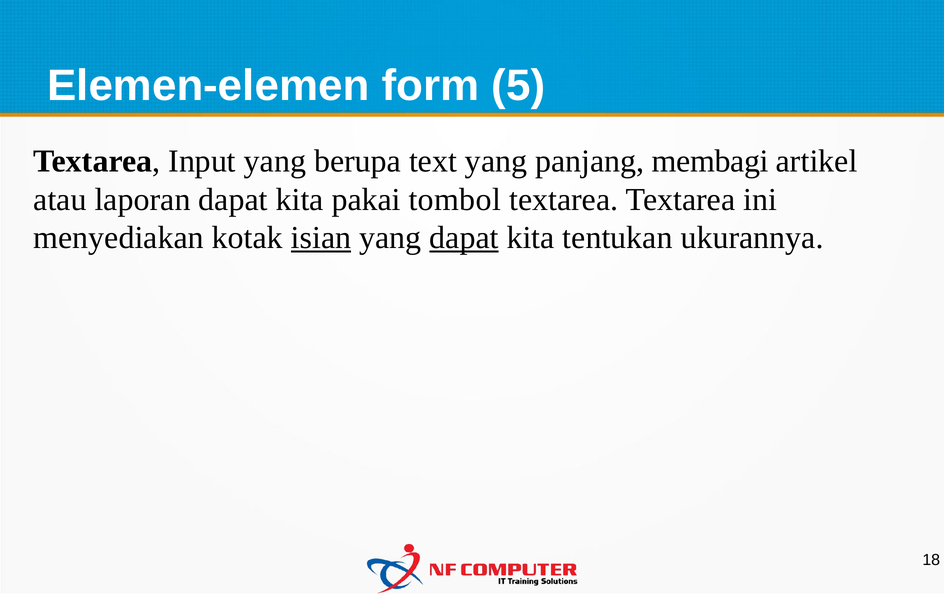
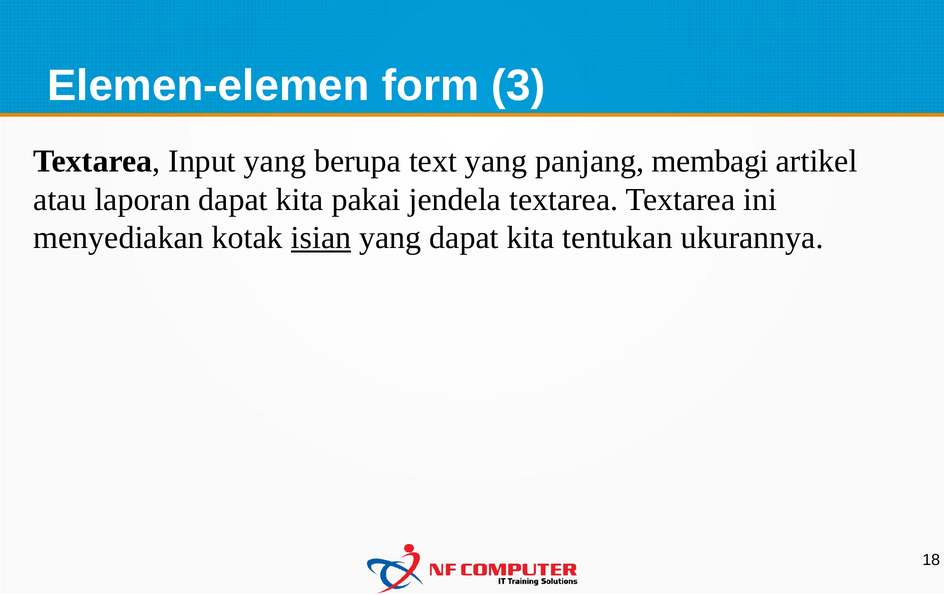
5: 5 -> 3
tombol: tombol -> jendela
dapat at (464, 238) underline: present -> none
